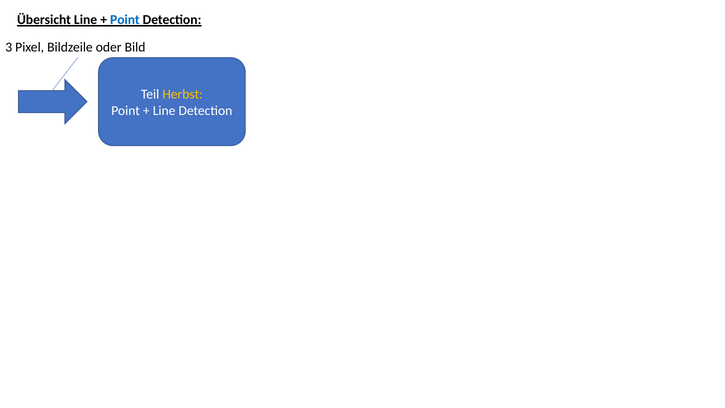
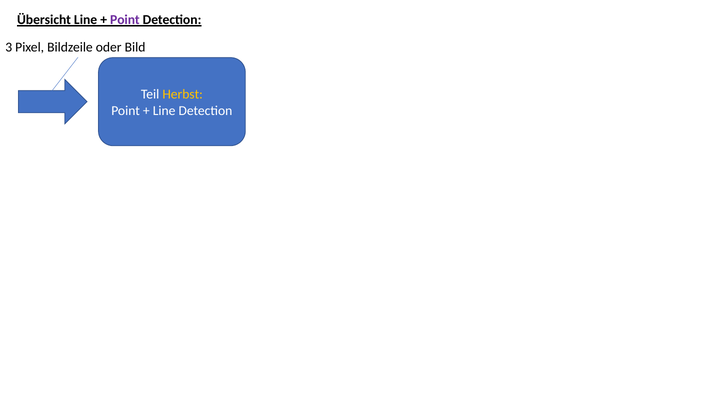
Point at (125, 20) colour: blue -> purple
